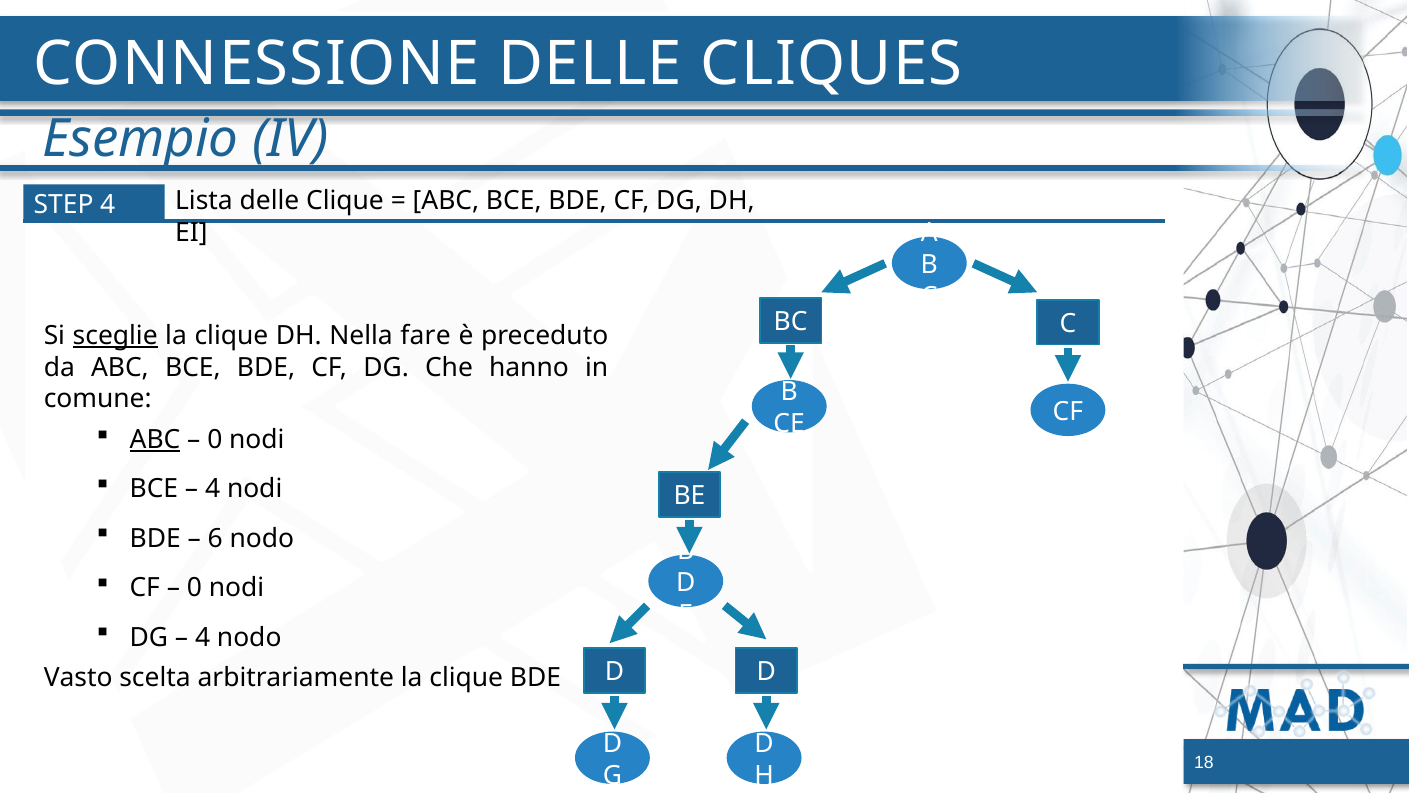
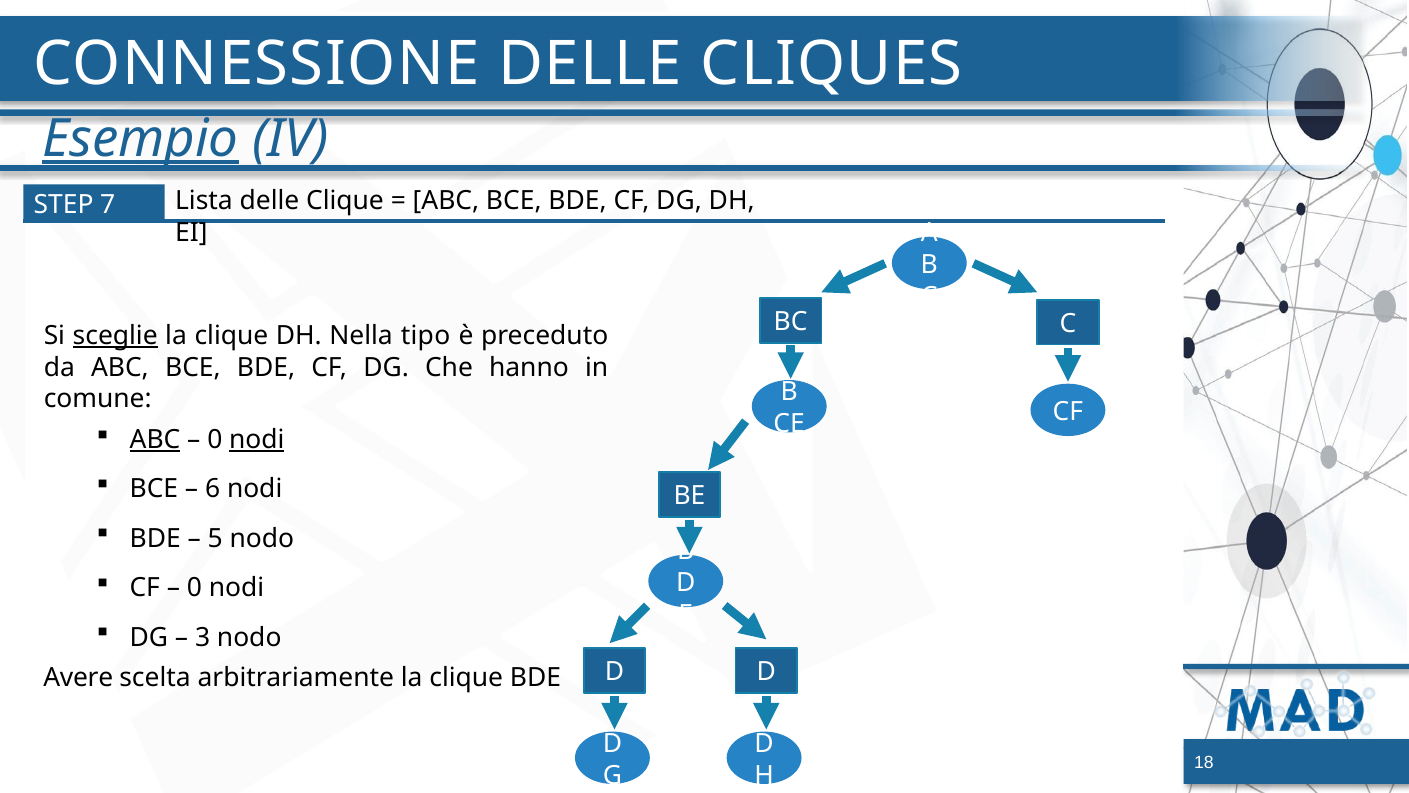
Esempio underline: none -> present
STEP 4: 4 -> 7
fare: fare -> tipo
nodi at (257, 440) underline: none -> present
4 at (213, 489): 4 -> 6
6: 6 -> 5
4 at (203, 637): 4 -> 3
Vasto: Vasto -> Avere
